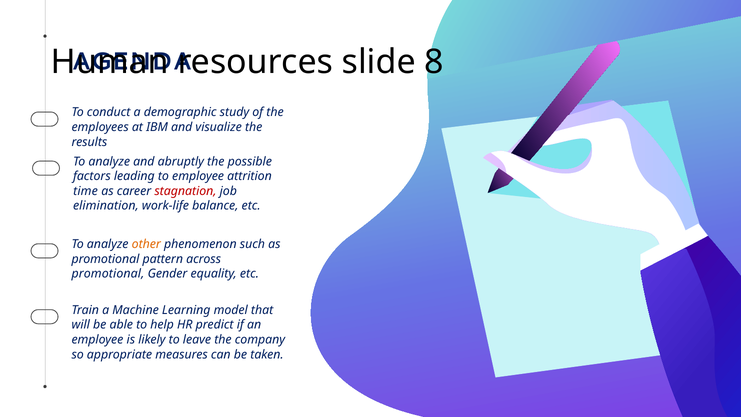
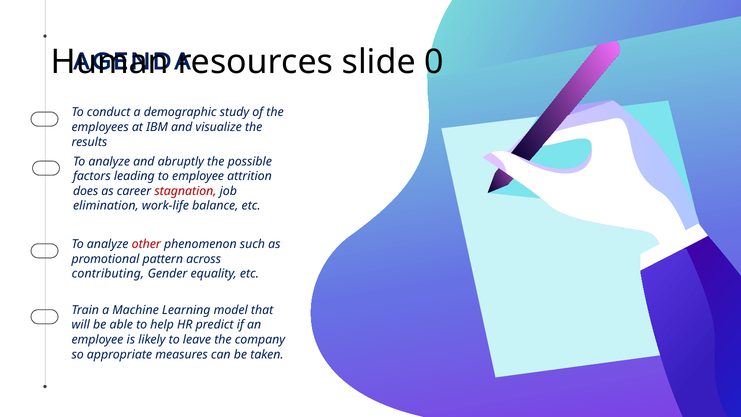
8: 8 -> 0
time: time -> does
other colour: orange -> red
promotional at (108, 274): promotional -> contributing
